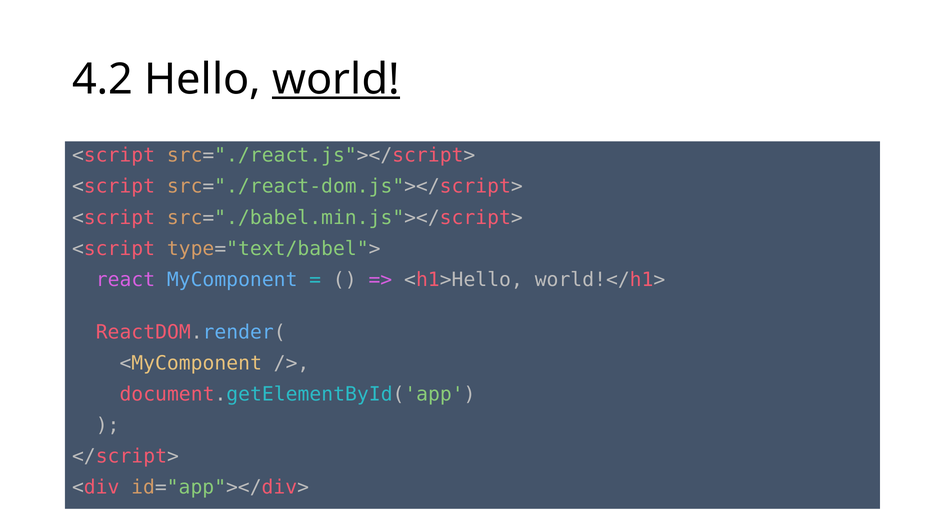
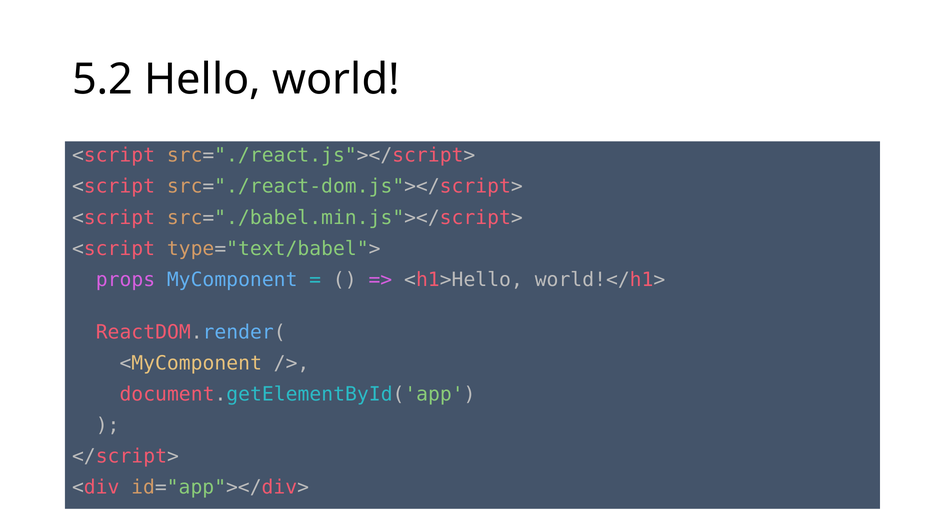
4.2: 4.2 -> 5.2
world underline: present -> none
react: react -> props
